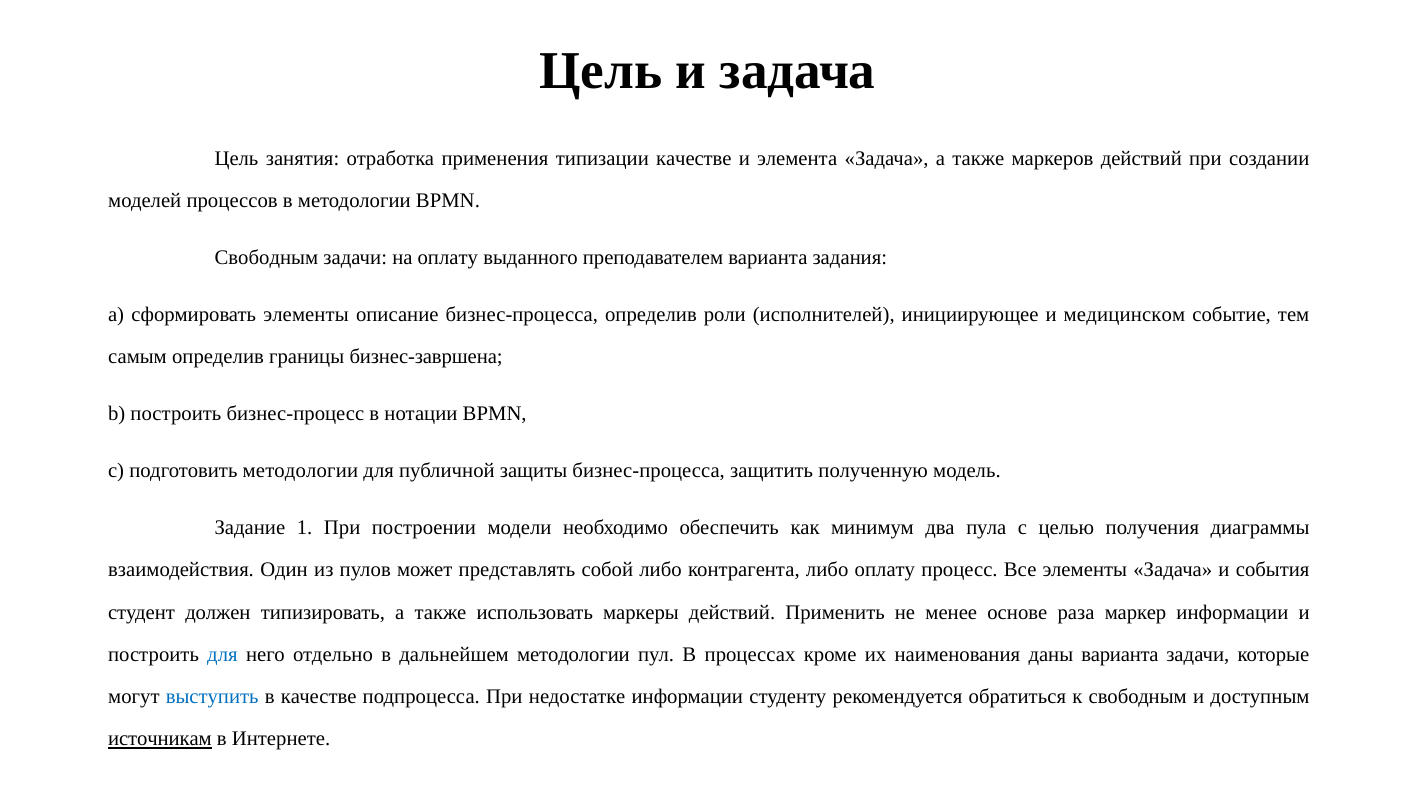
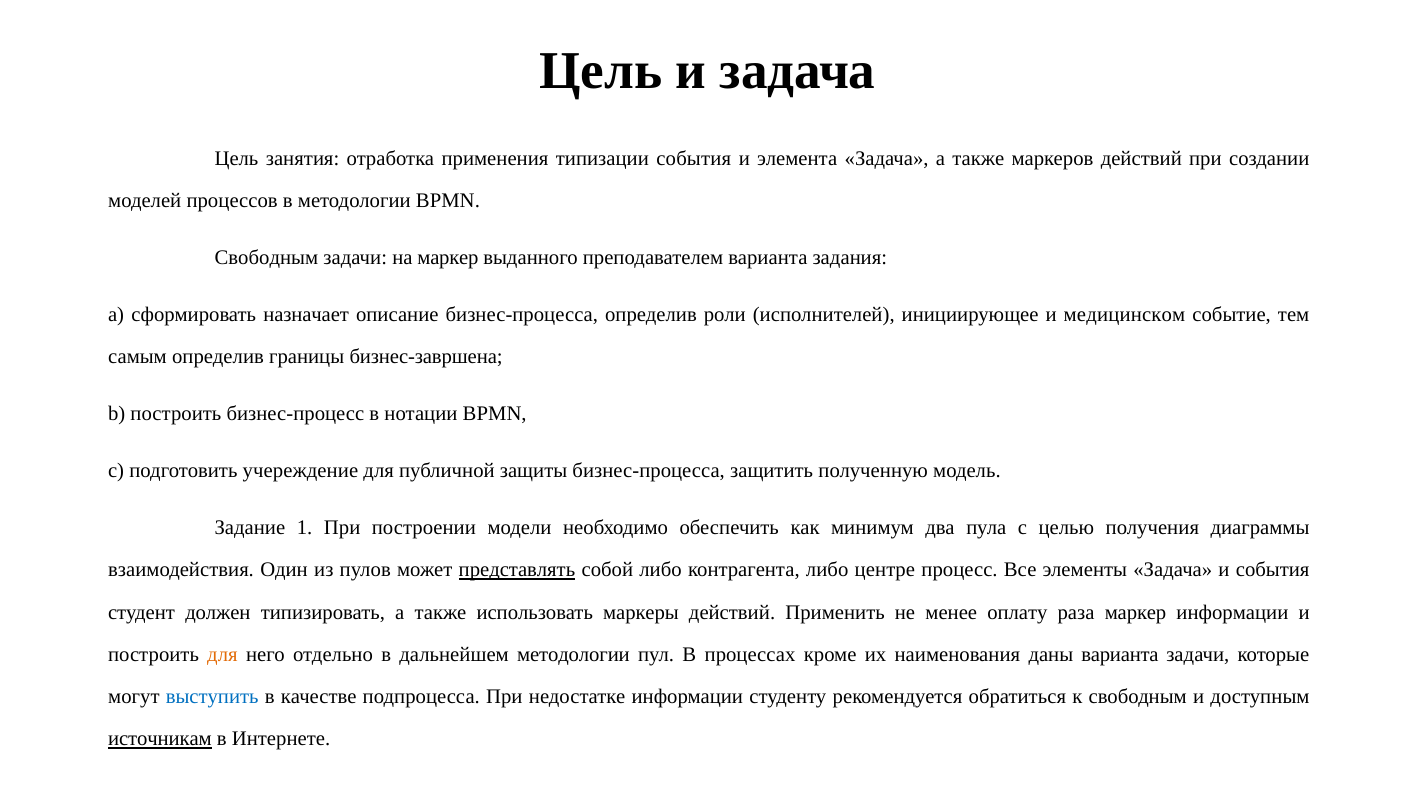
типизации качестве: качестве -> события
на оплату: оплату -> маркер
сформировать элементы: элементы -> назначает
подготовить методологии: методологии -> учереждение
представлять underline: none -> present
либо оплату: оплату -> центре
основе: основе -> оплату
для at (222, 655) colour: blue -> orange
